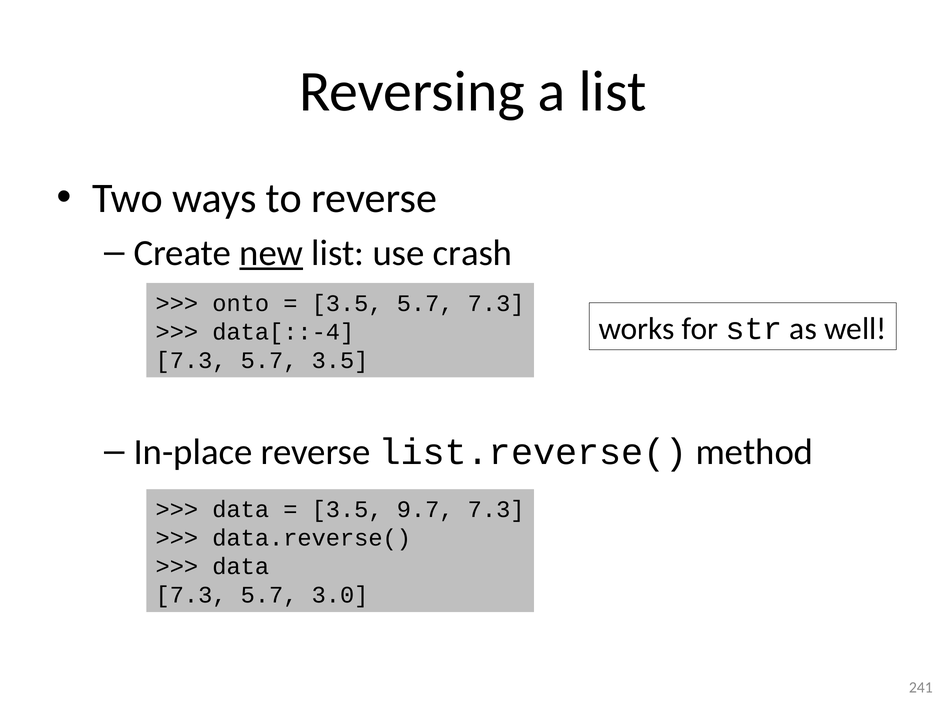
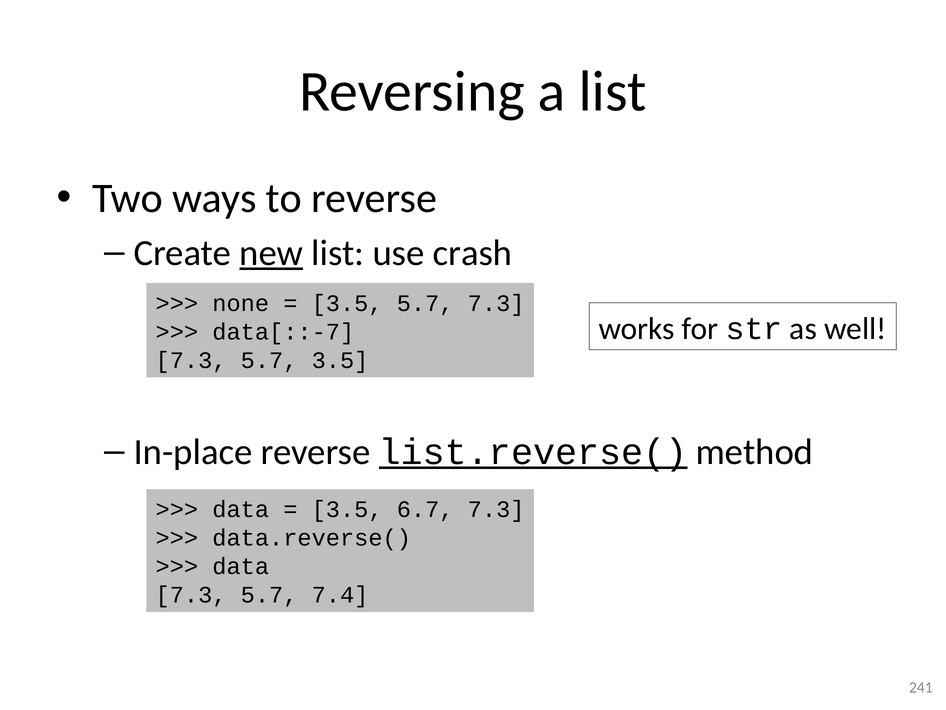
onto: onto -> none
data[::-4: data[::-4 -> data[::-7
list.reverse( underline: none -> present
9.7: 9.7 -> 6.7
3.0: 3.0 -> 7.4
